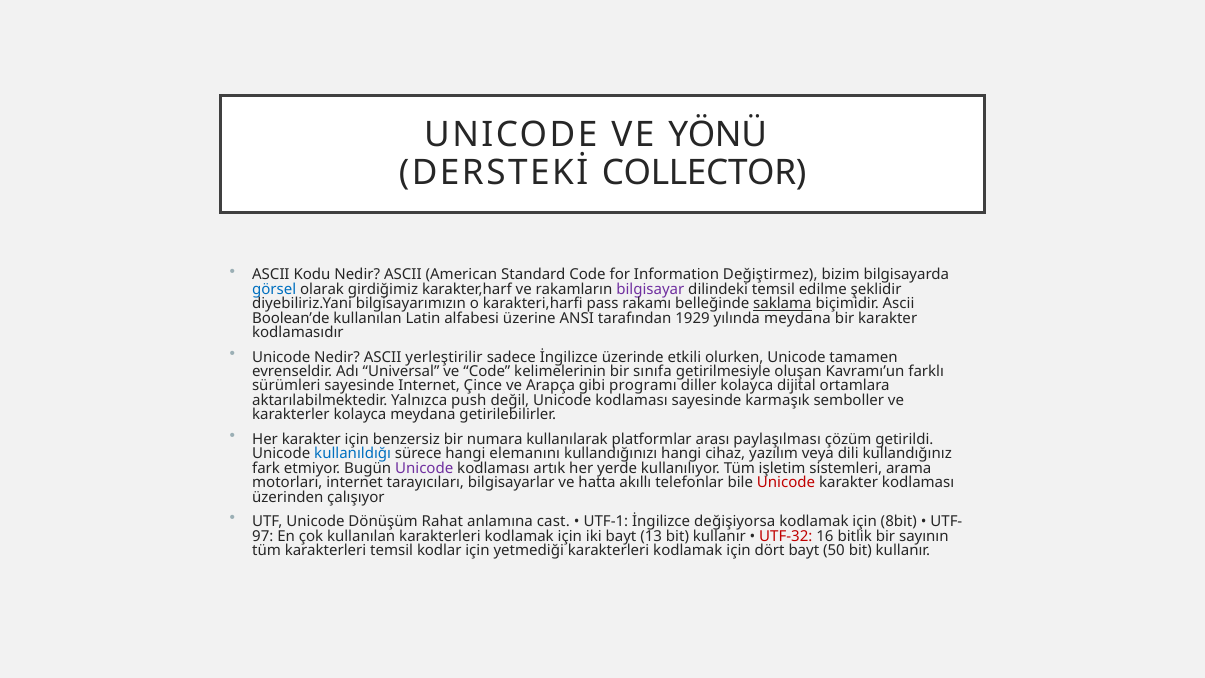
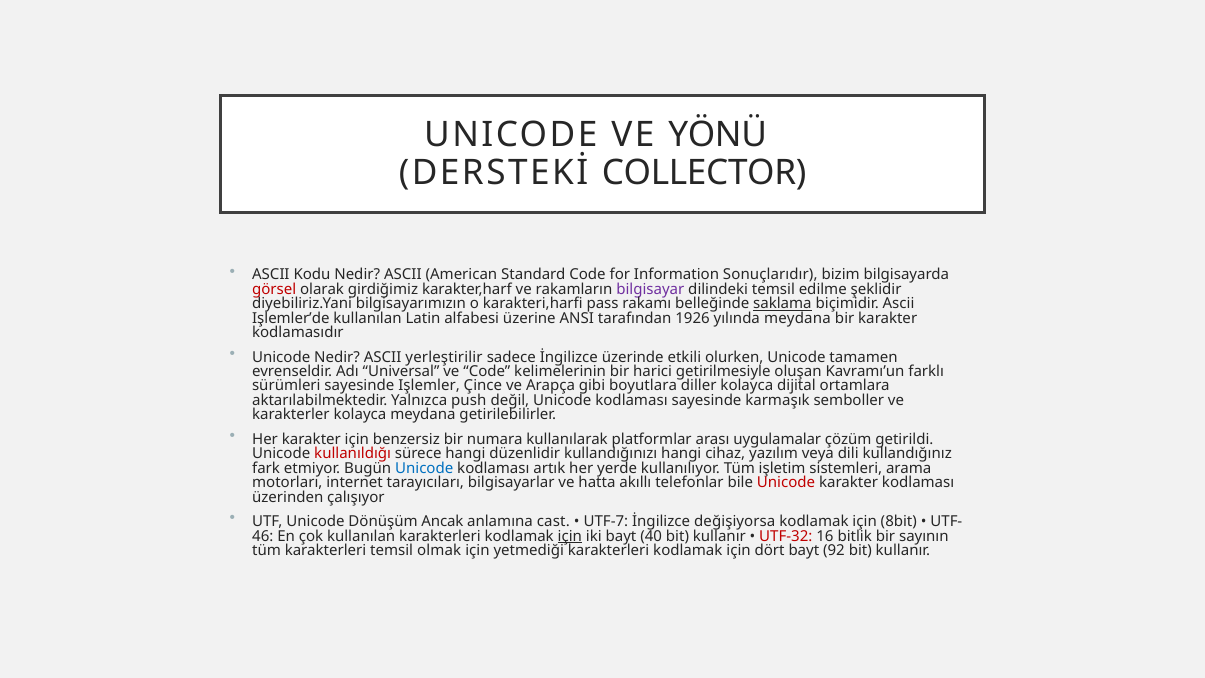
Değiştirmez: Değiştirmez -> Sonuçlarıdır
görsel colour: blue -> red
Boolean’de: Boolean’de -> Işlemler’de
1929: 1929 -> 1926
sınıfa: sınıfa -> harici
sayesinde Internet: Internet -> Işlemler
programı: programı -> boyutlara
paylaşılması: paylaşılması -> uygulamalar
kullanıldığı colour: blue -> red
elemanını: elemanını -> düzenlidir
Unicode at (424, 468) colour: purple -> blue
Rahat: Rahat -> Ancak
UTF-1: UTF-1 -> UTF-7
97: 97 -> 46
için at (570, 536) underline: none -> present
13: 13 -> 40
kodlar: kodlar -> olmak
50: 50 -> 92
